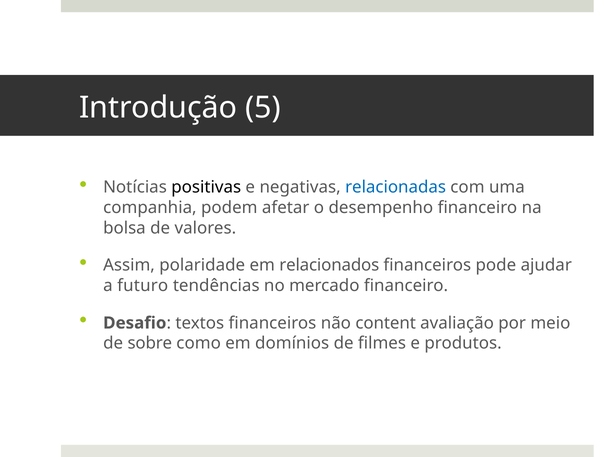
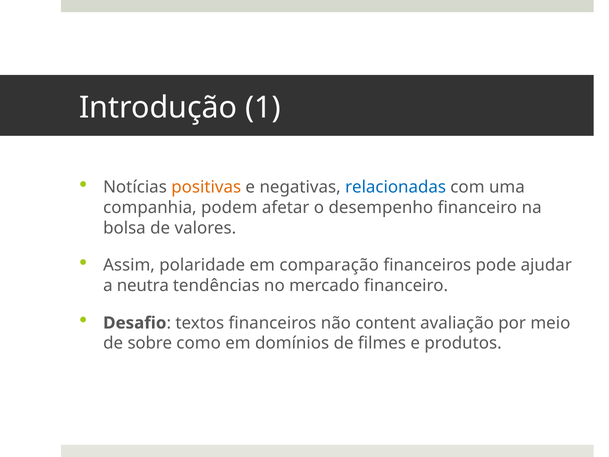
5: 5 -> 1
positivas colour: black -> orange
relacionados: relacionados -> comparação
futuro: futuro -> neutra
